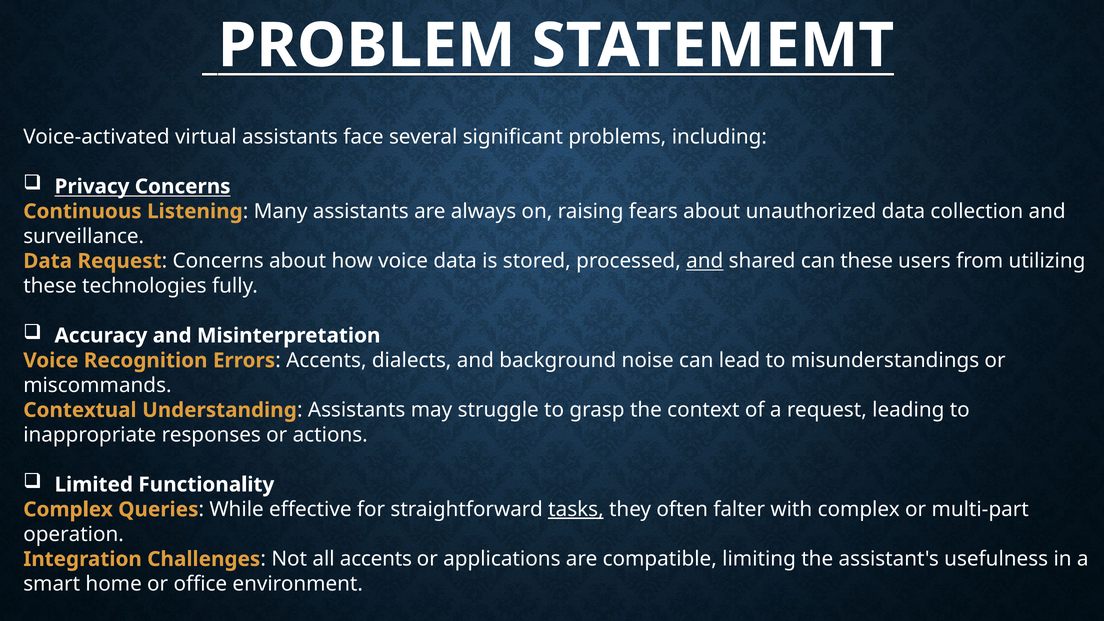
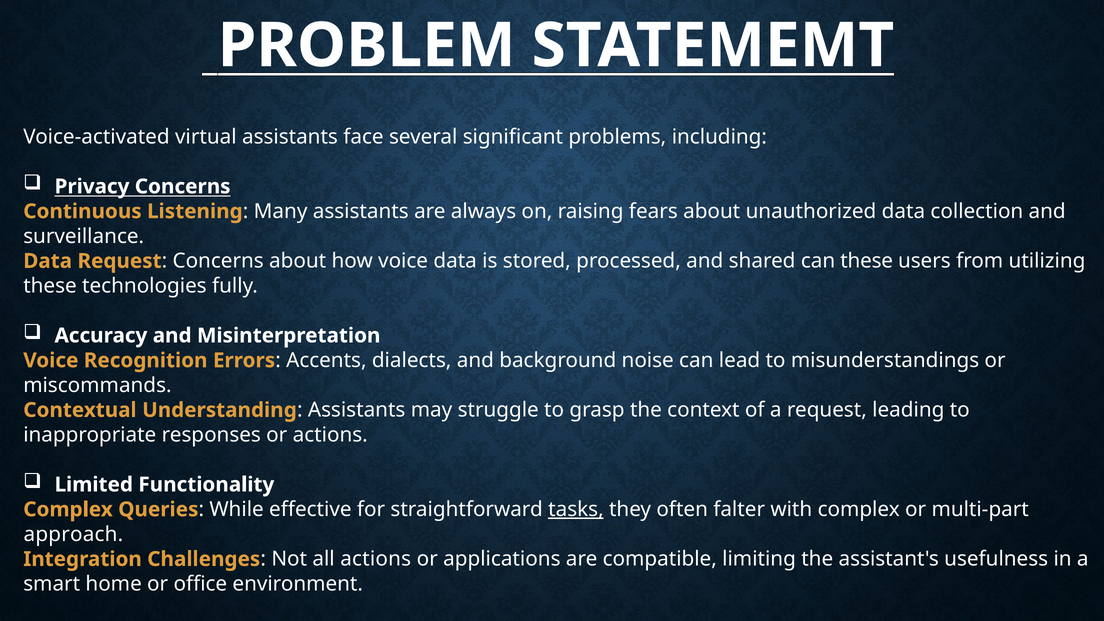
and at (705, 261) underline: present -> none
operation: operation -> approach
all accents: accents -> actions
